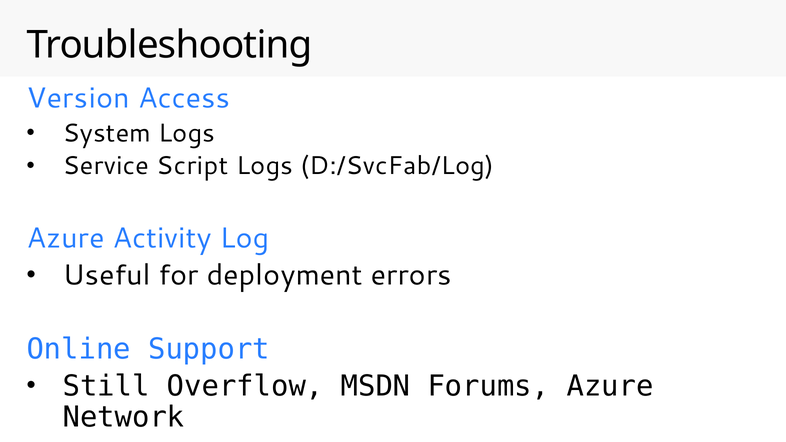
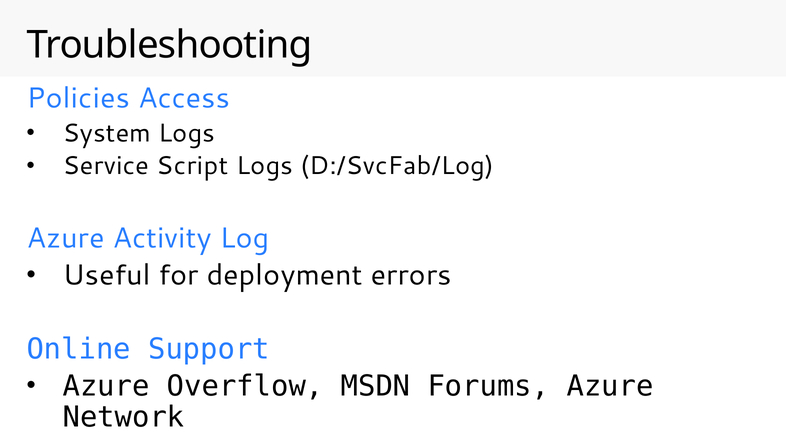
Version: Version -> Policies
Still at (106, 386): Still -> Azure
